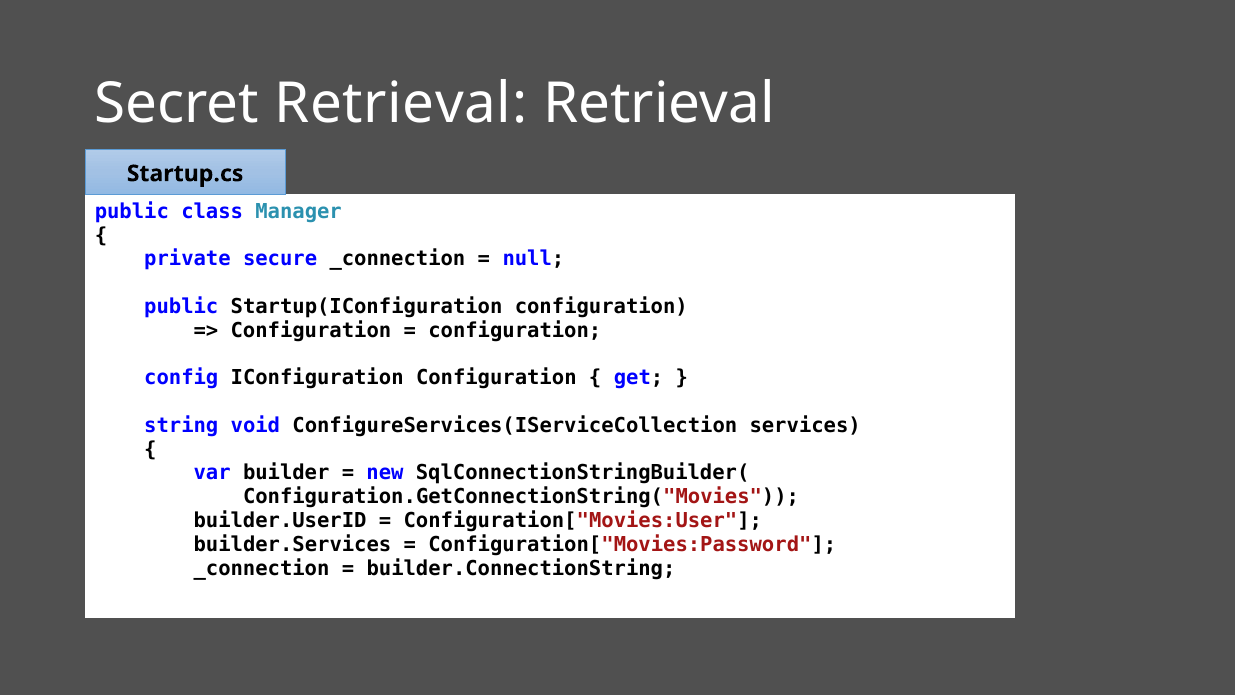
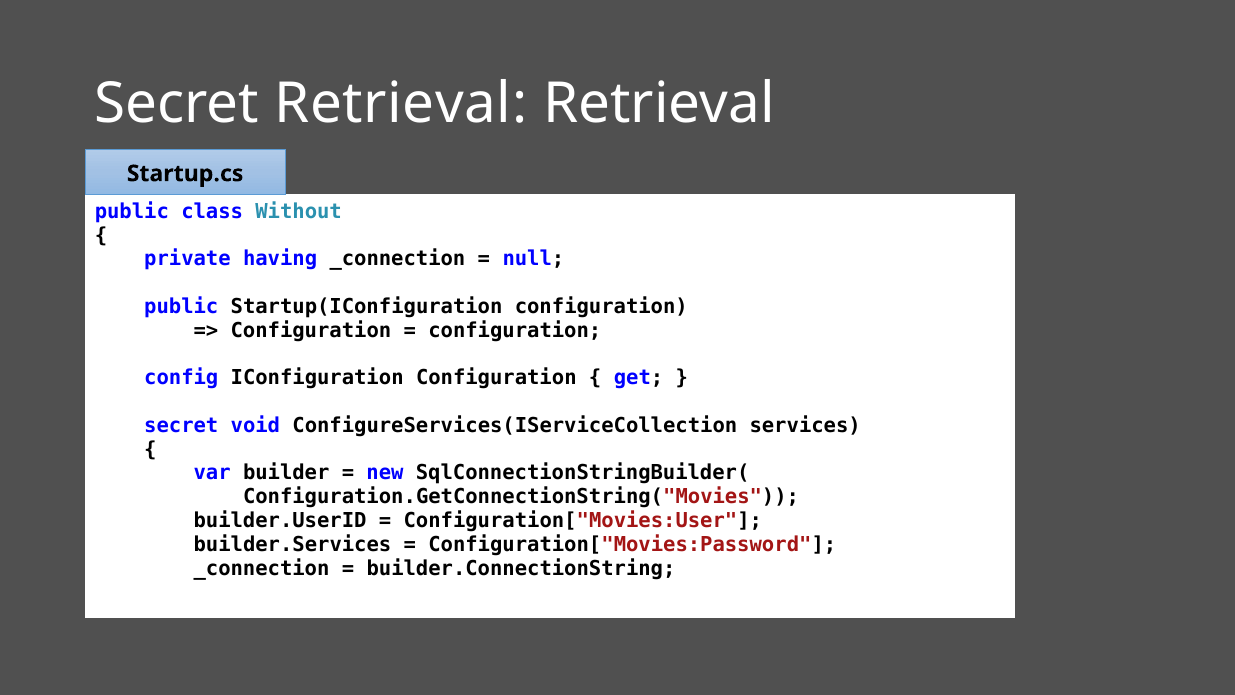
Manager: Manager -> Without
secure: secure -> having
string at (181, 425): string -> secret
